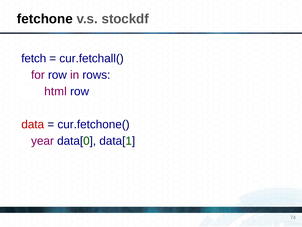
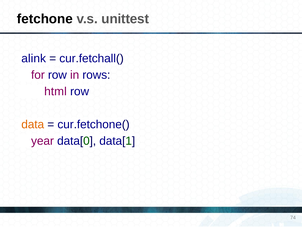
stockdf: stockdf -> unittest
fetch: fetch -> alink
data colour: red -> orange
